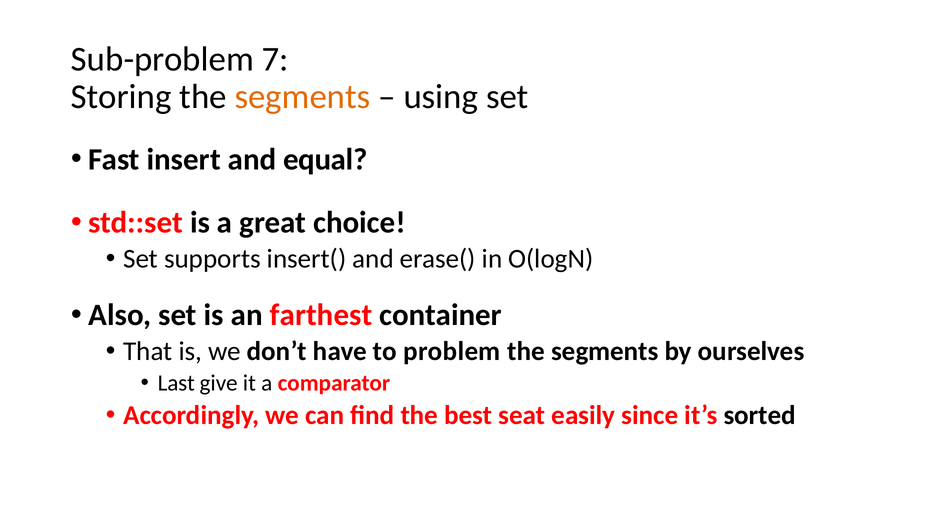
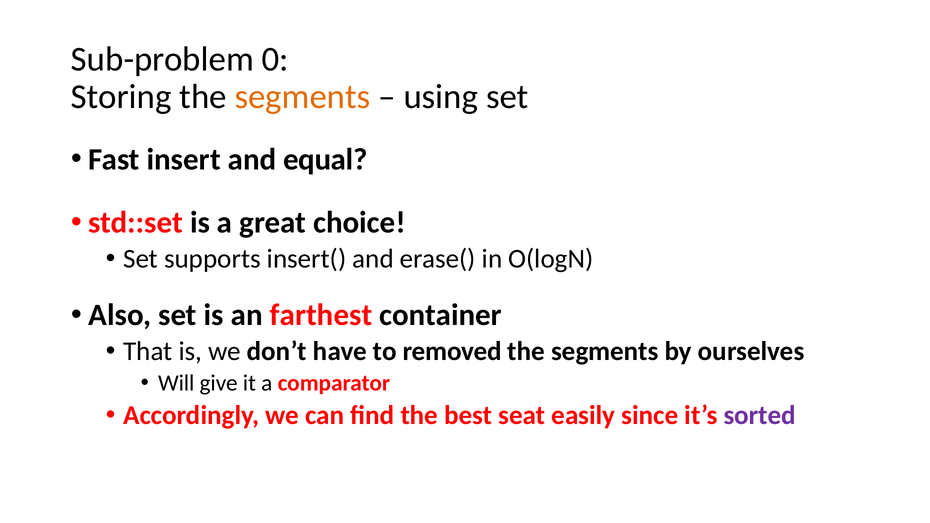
7: 7 -> 0
problem: problem -> removed
Last: Last -> Will
sorted colour: black -> purple
